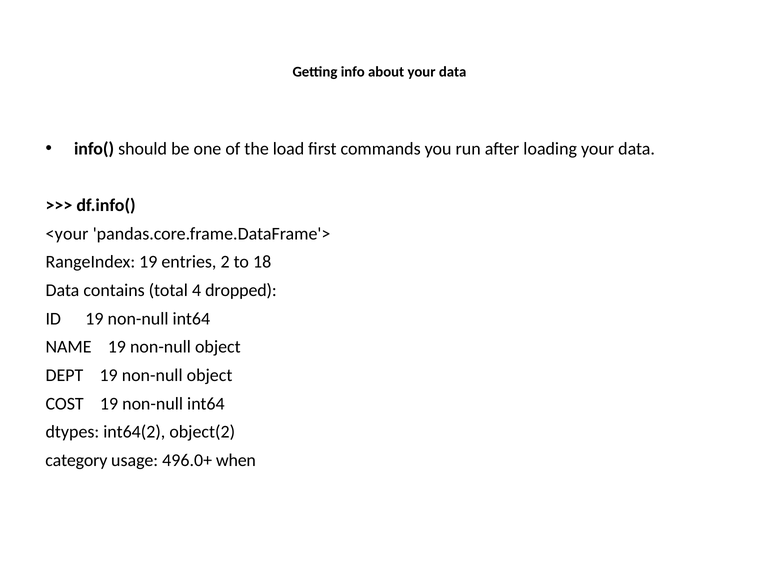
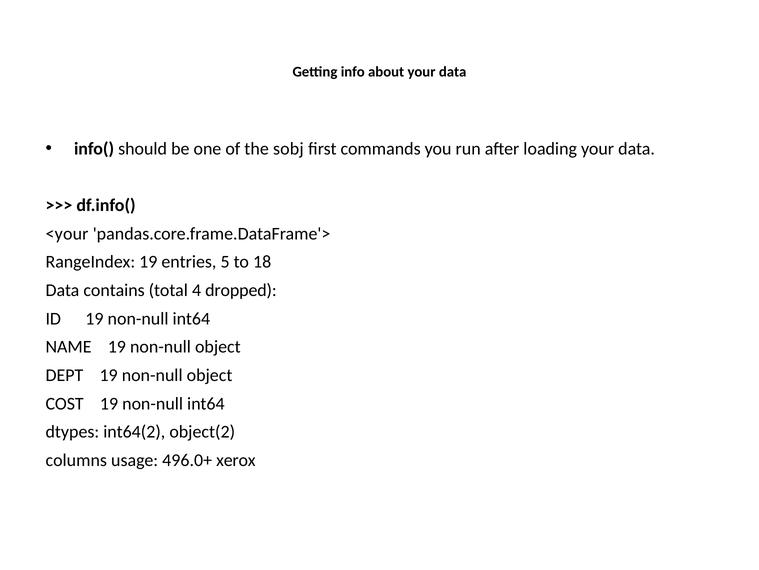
load: load -> sobj
2: 2 -> 5
category: category -> columns
when: when -> xerox
